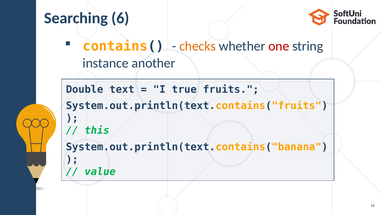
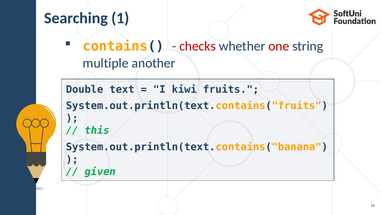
6: 6 -> 1
checks colour: orange -> red
instance: instance -> multiple
true: true -> kiwi
value: value -> given
